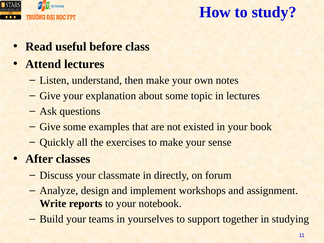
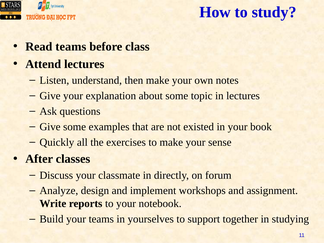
Read useful: useful -> teams
